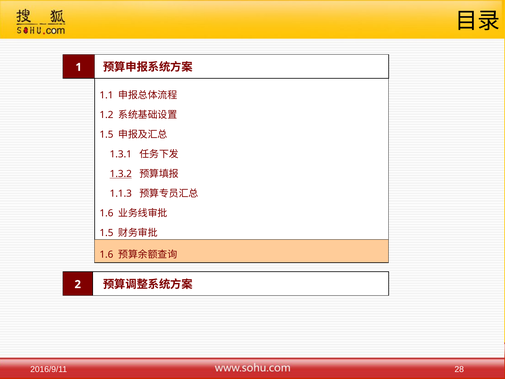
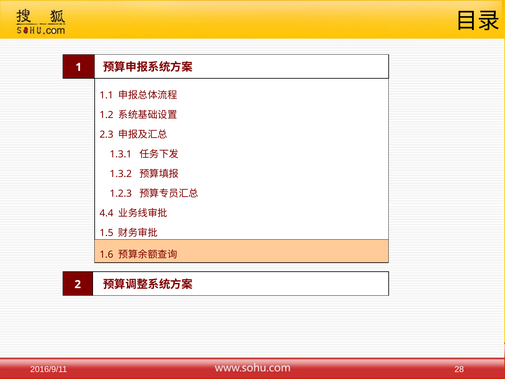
1.5 at (106, 135): 1.5 -> 2.3
1.3.2 underline: present -> none
1.1.3: 1.1.3 -> 1.2.3
1.6 at (106, 213): 1.6 -> 4.4
